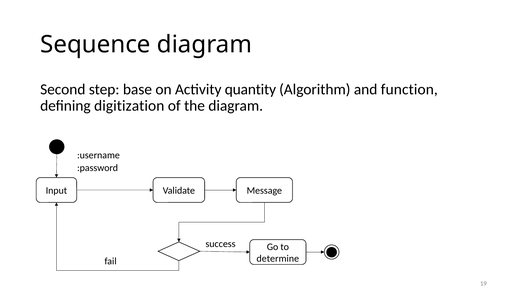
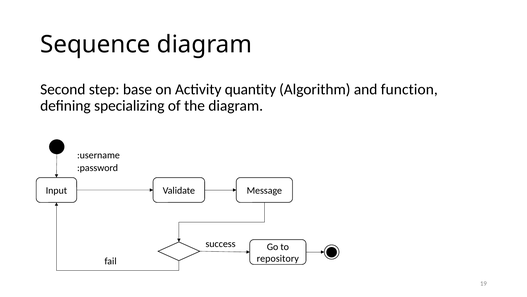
digitization: digitization -> specializing
determine: determine -> repository
